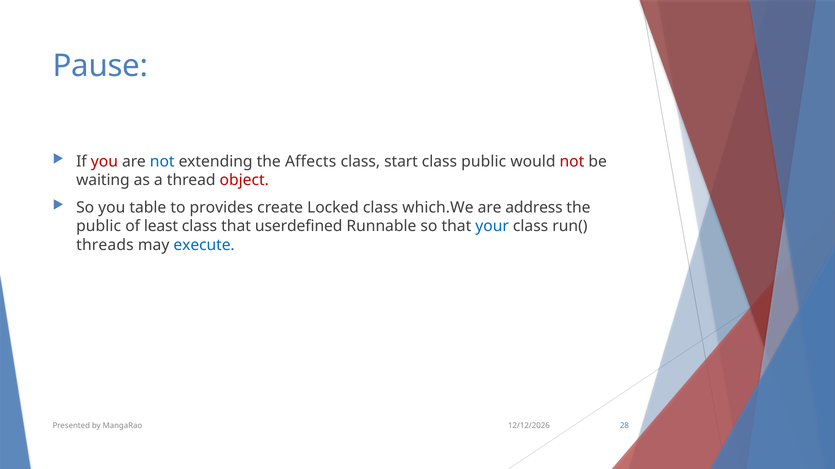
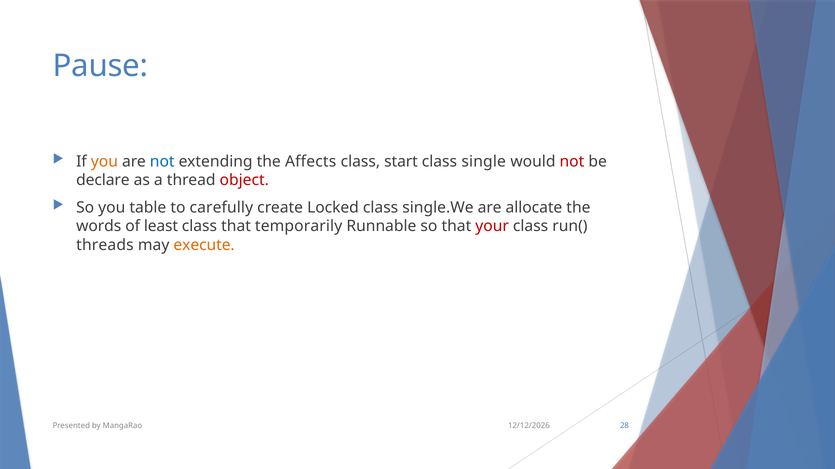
you at (104, 162) colour: red -> orange
class public: public -> single
waiting: waiting -> declare
provides: provides -> carefully
which.We: which.We -> single.We
address: address -> allocate
public at (99, 227): public -> words
userdefined: userdefined -> temporarily
your colour: blue -> red
execute colour: blue -> orange
